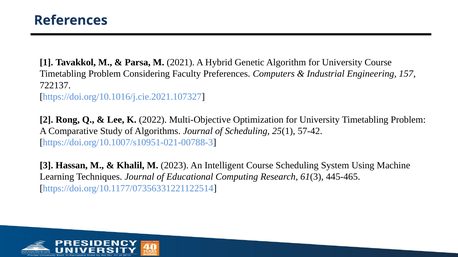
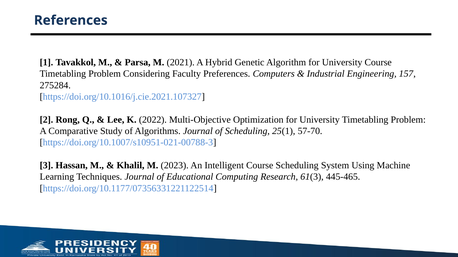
722137: 722137 -> 275284
57-42: 57-42 -> 57-70
